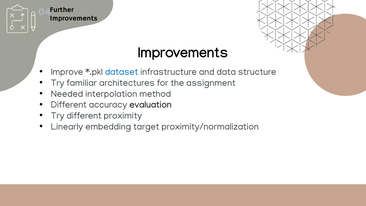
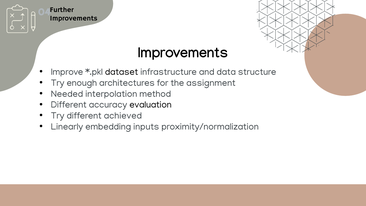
dataset colour: blue -> black
familiar: familiar -> enough
proximity: proximity -> achieved
target: target -> inputs
